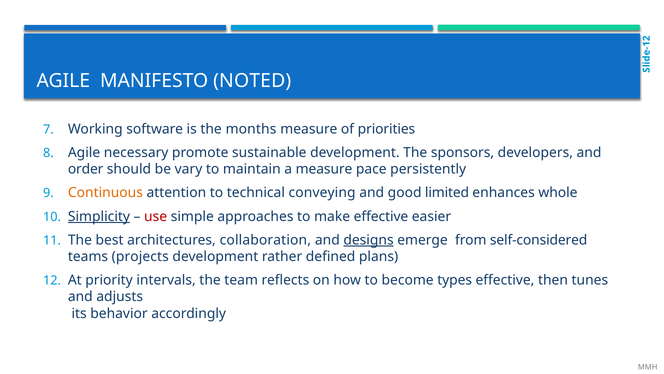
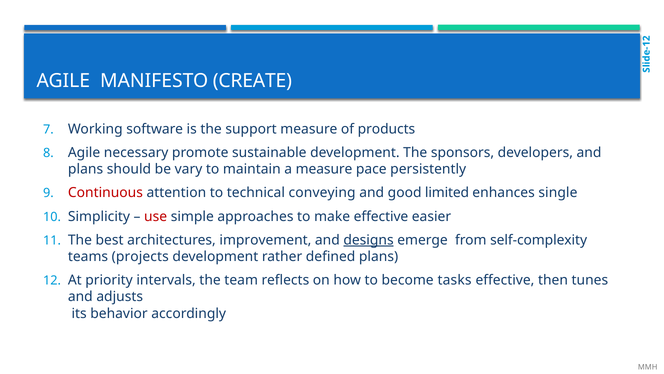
NOTED: NOTED -> CREATE
months: months -> support
priorities: priorities -> products
order at (86, 169): order -> plans
Continuous colour: orange -> red
whole: whole -> single
Simplicity underline: present -> none
collaboration: collaboration -> improvement
self-considered: self-considered -> self-complexity
types: types -> tasks
